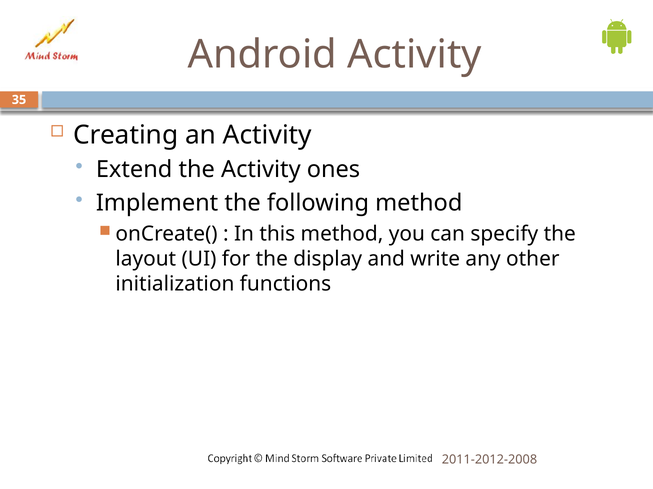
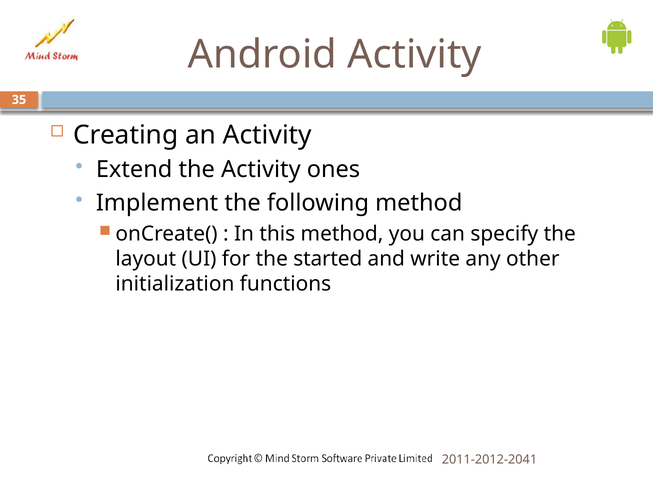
display: display -> started
2011-2012-2008: 2011-2012-2008 -> 2011-2012-2041
